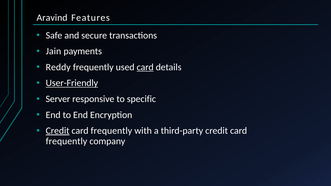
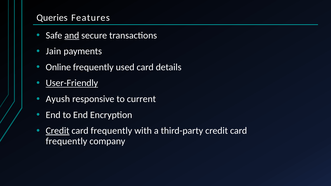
Aravind: Aravind -> Queries
and underline: none -> present
Reddy: Reddy -> Online
card at (145, 67) underline: present -> none
Server: Server -> Ayush
specific: specific -> current
